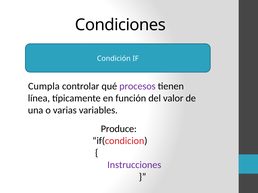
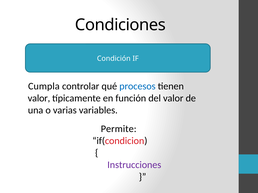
procesos colour: purple -> blue
línea at (39, 98): línea -> valor
Produce: Produce -> Permite
